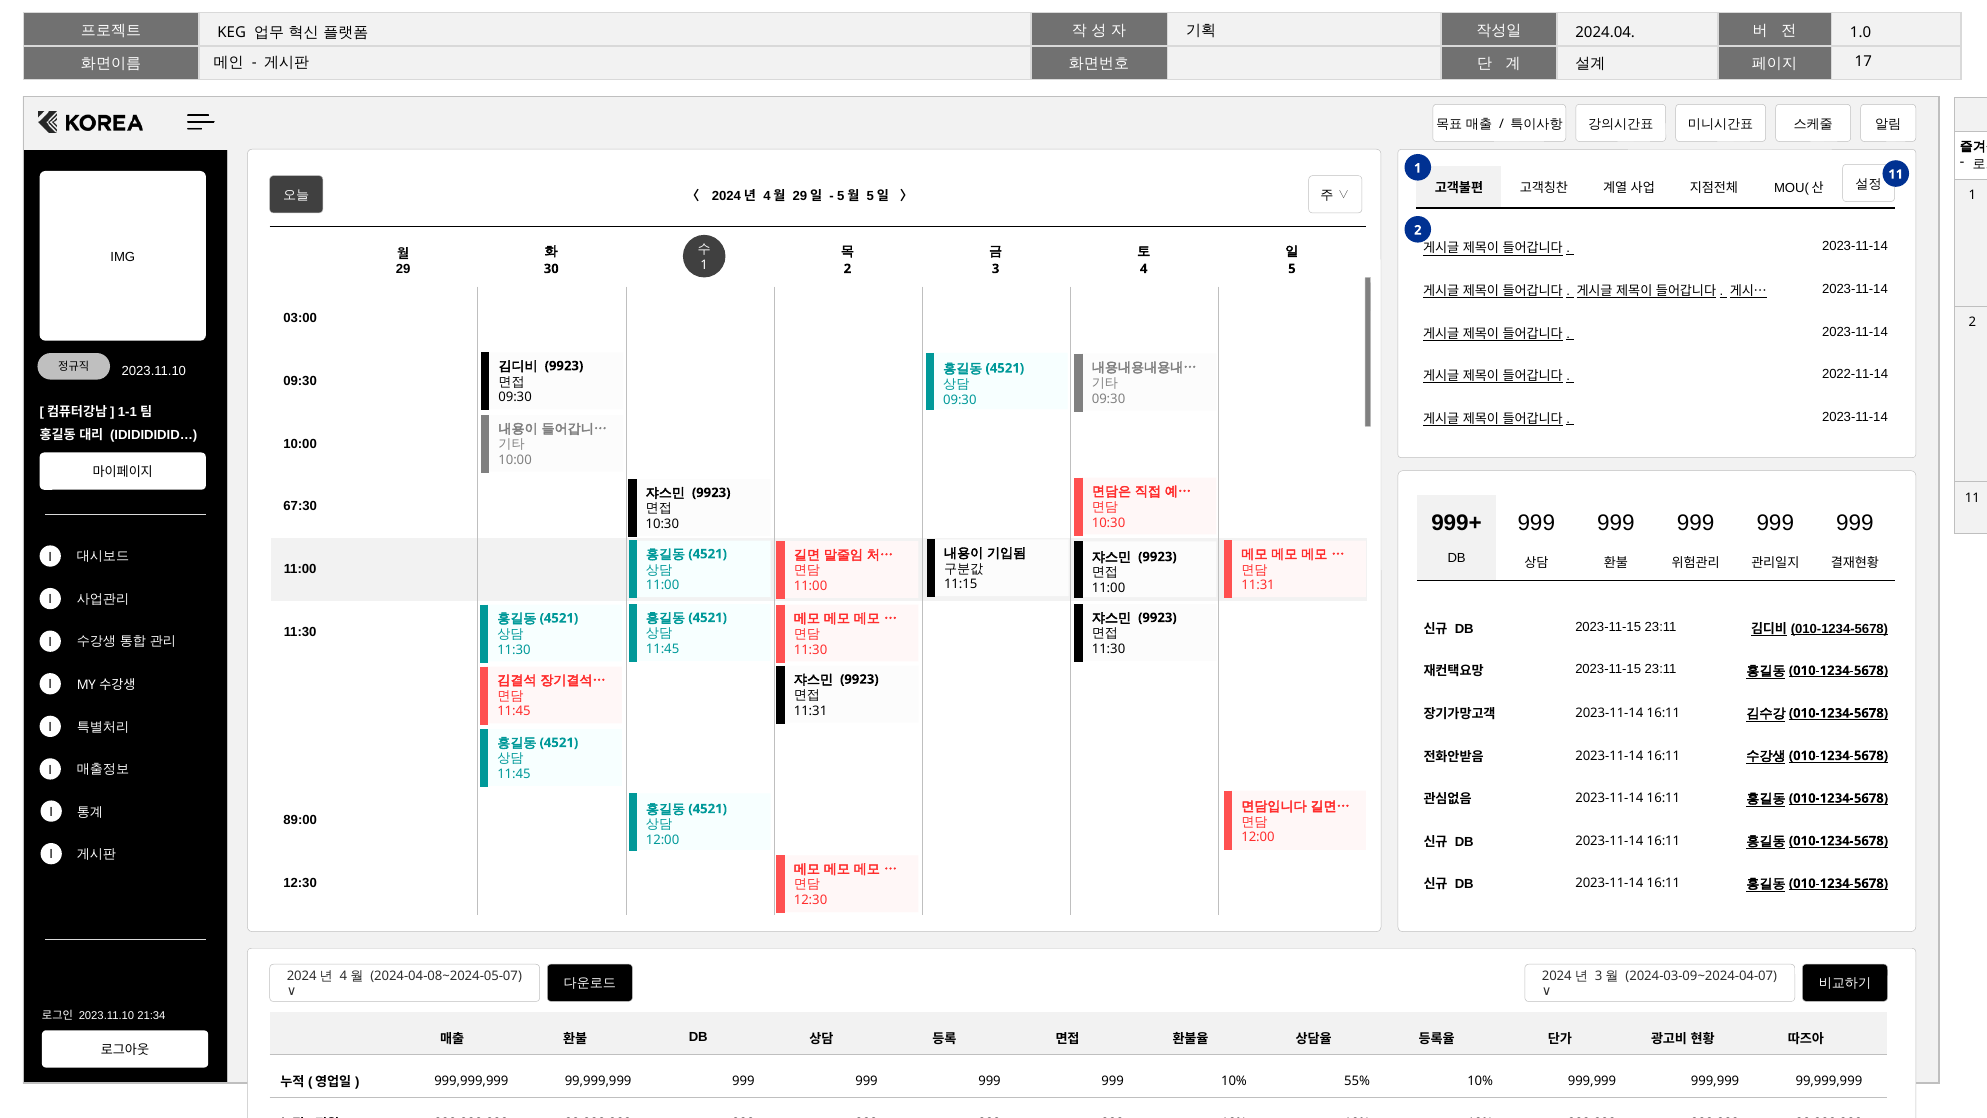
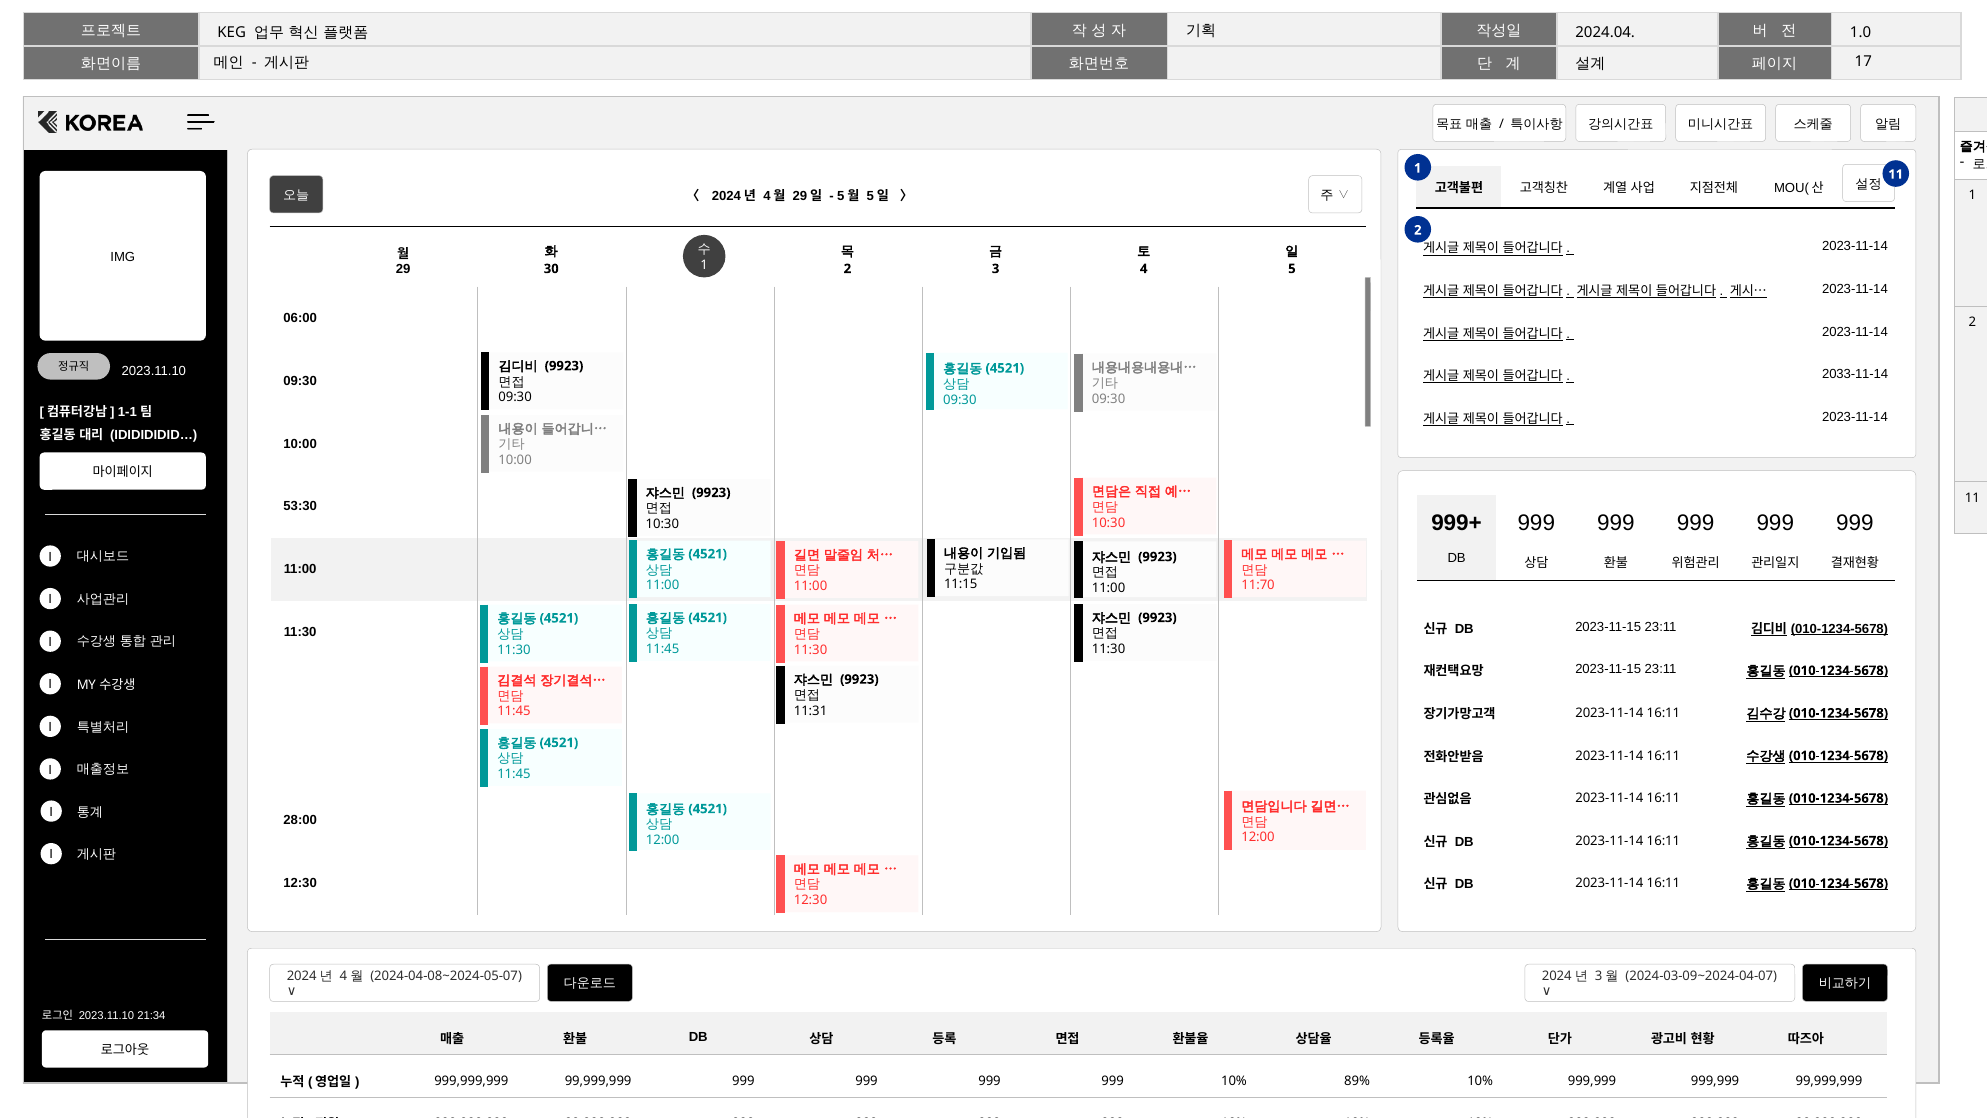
03:00: 03:00 -> 06:00
2022-11-14: 2022-11-14 -> 2033-11-14
67:30: 67:30 -> 53:30
11:31 at (1258, 585): 11:31 -> 11:70
89:00: 89:00 -> 28:00
55%: 55% -> 89%
